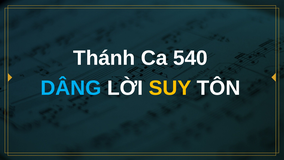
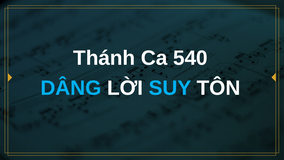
SUY colour: yellow -> light blue
